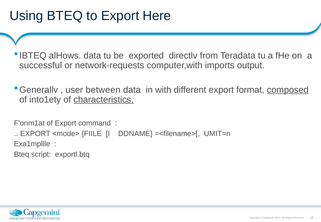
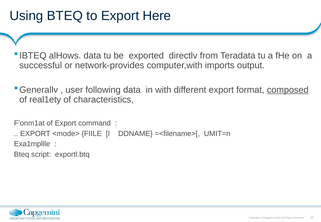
network-requests: network-requests -> network-provides
between: between -> following
into1ety: into1ety -> real1ety
characteristics underline: present -> none
